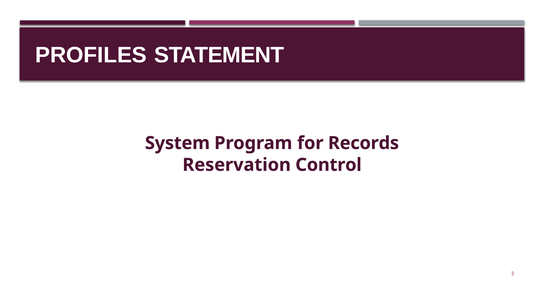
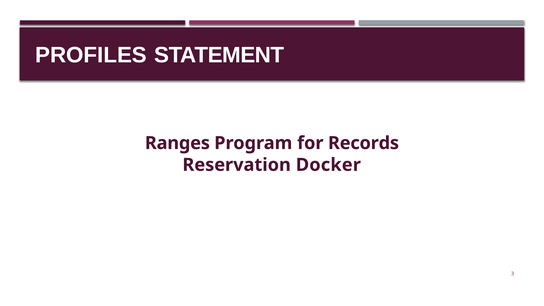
System: System -> Ranges
Control: Control -> Docker
